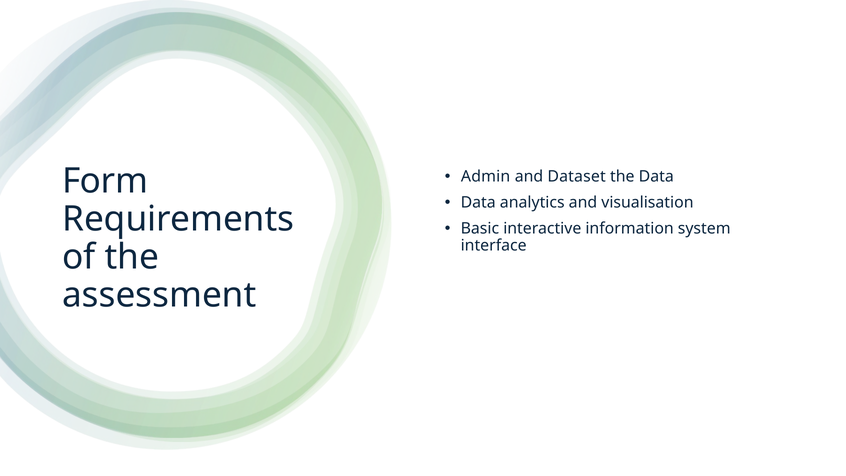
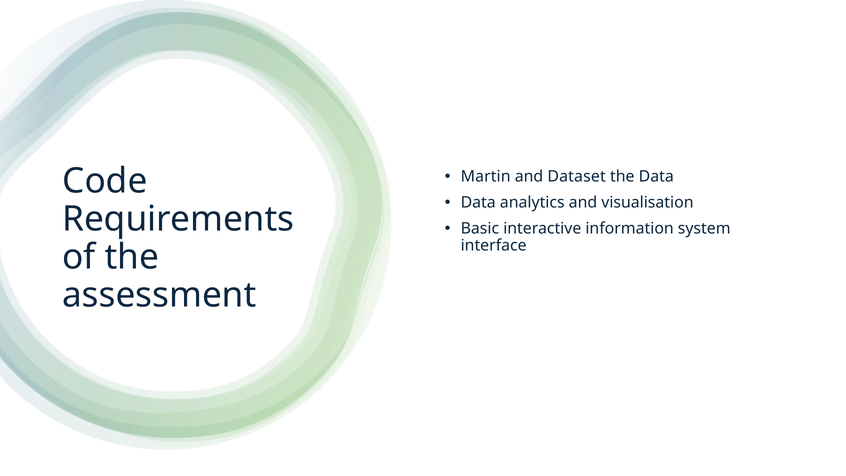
Admin: Admin -> Martin
Form: Form -> Code
